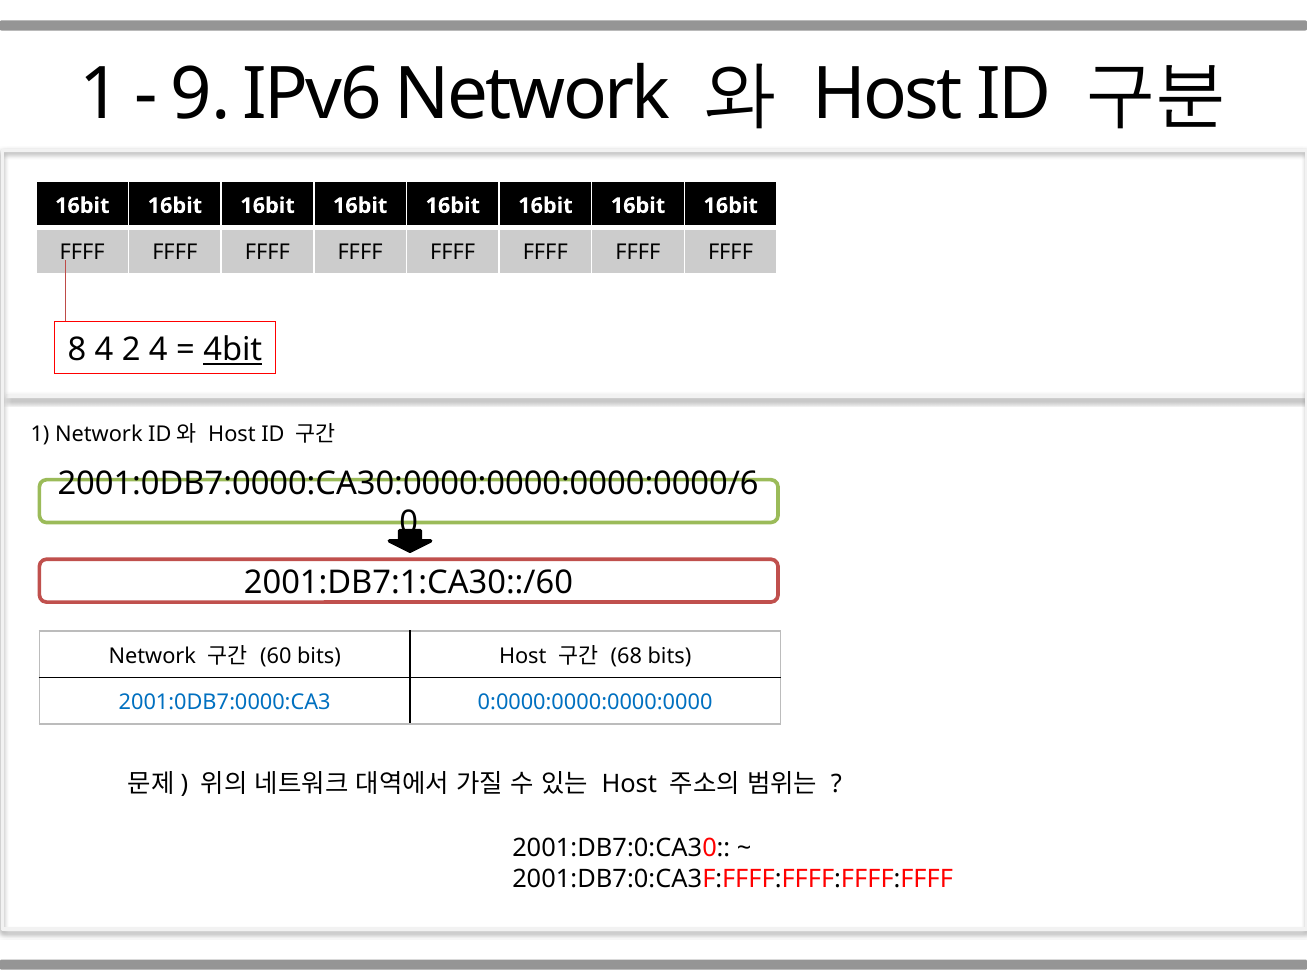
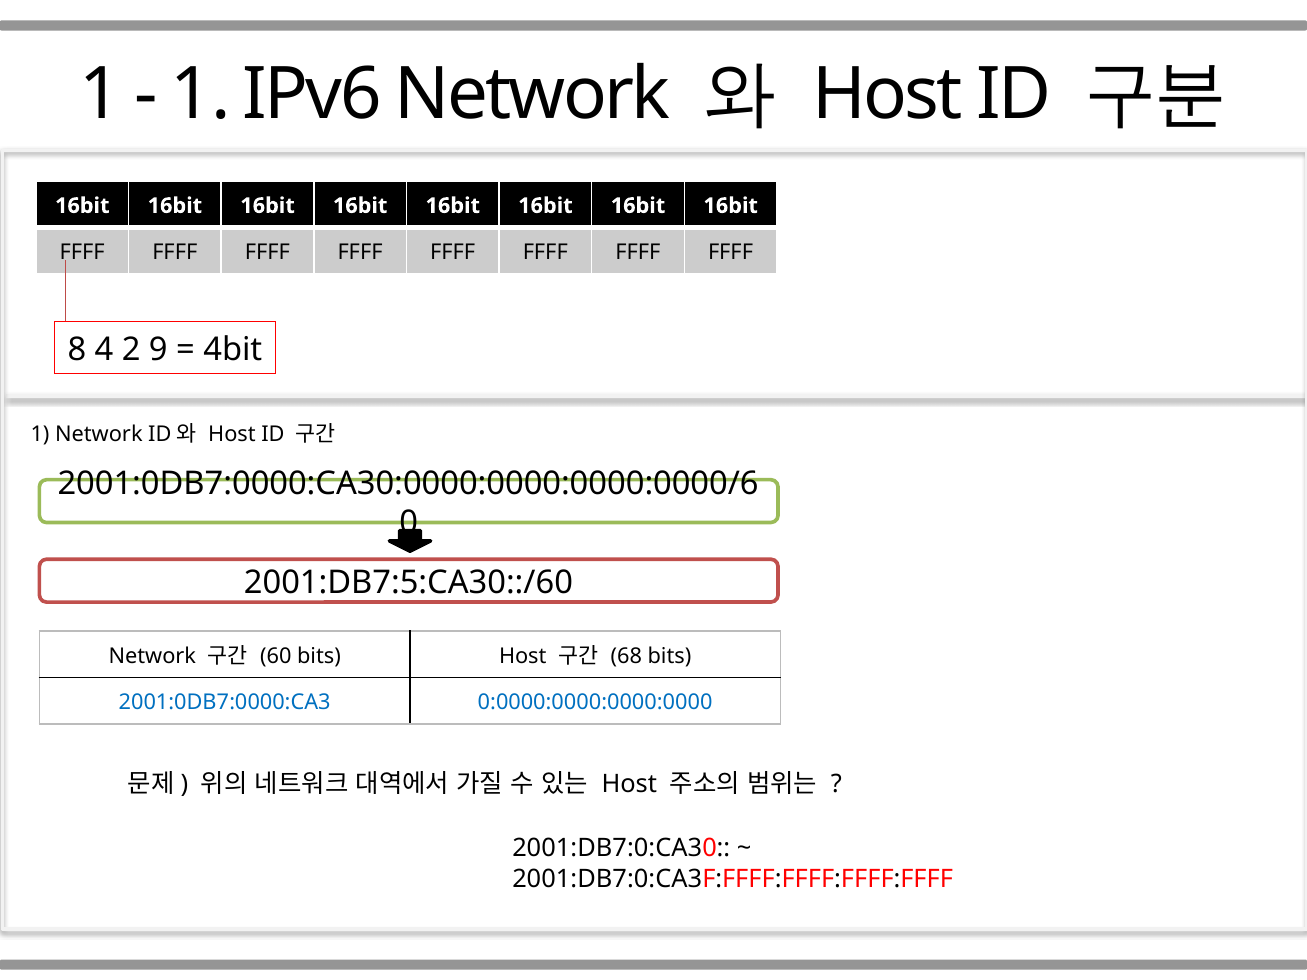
9 at (201, 94): 9 -> 1
2 4: 4 -> 9
4bit underline: present -> none
2001:DB7:1:CA30::/60: 2001:DB7:1:CA30::/60 -> 2001:DB7:5:CA30::/60
